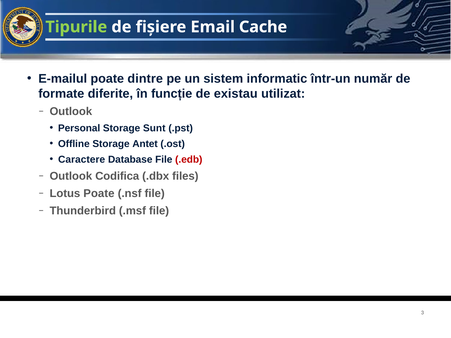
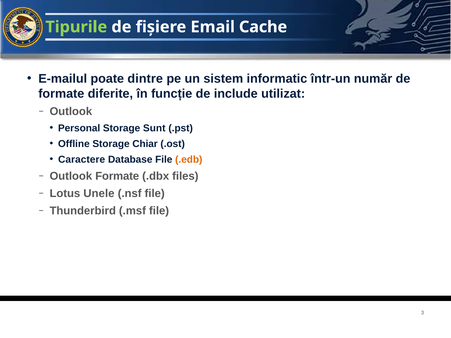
existau: existau -> include
Antet: Antet -> Chiar
.edb colour: red -> orange
Outlook Codifica: Codifica -> Formate
Lotus Poate: Poate -> Unele
